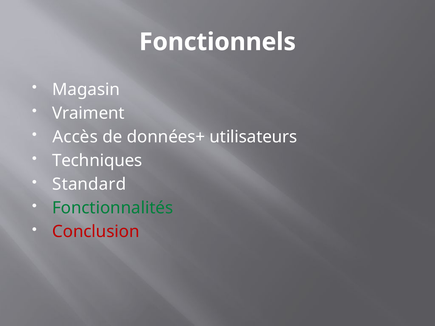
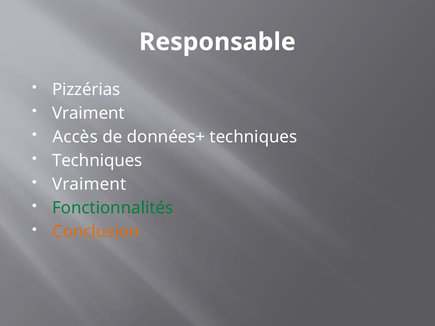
Fonctionnels: Fonctionnels -> Responsable
Magasin: Magasin -> Pizzérias
données+ utilisateurs: utilisateurs -> techniques
Standard at (89, 184): Standard -> Vraiment
Conclusion colour: red -> orange
